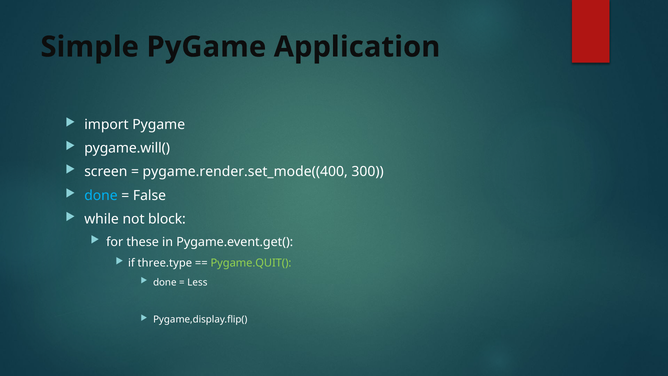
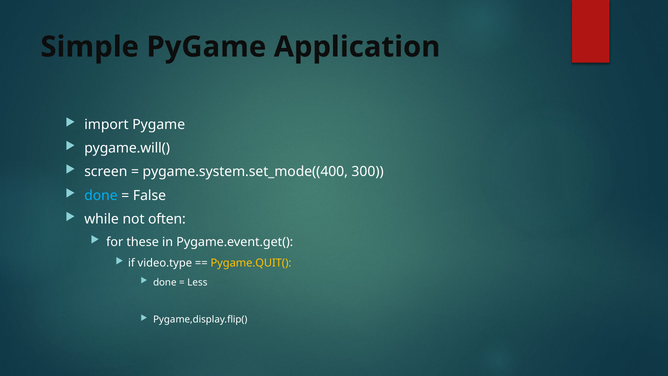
pygame.render.set_mode((400: pygame.render.set_mode((400 -> pygame.system.set_mode((400
block: block -> often
three.type: three.type -> video.type
Pygame.QUIT( colour: light green -> yellow
